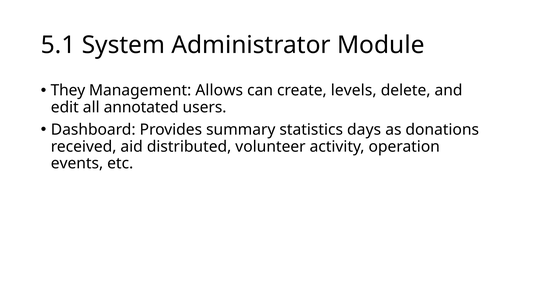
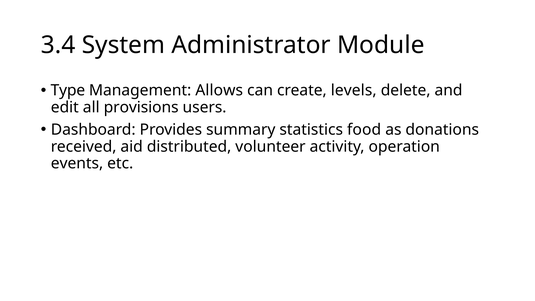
5.1: 5.1 -> 3.4
They: They -> Type
annotated: annotated -> provisions
days: days -> food
